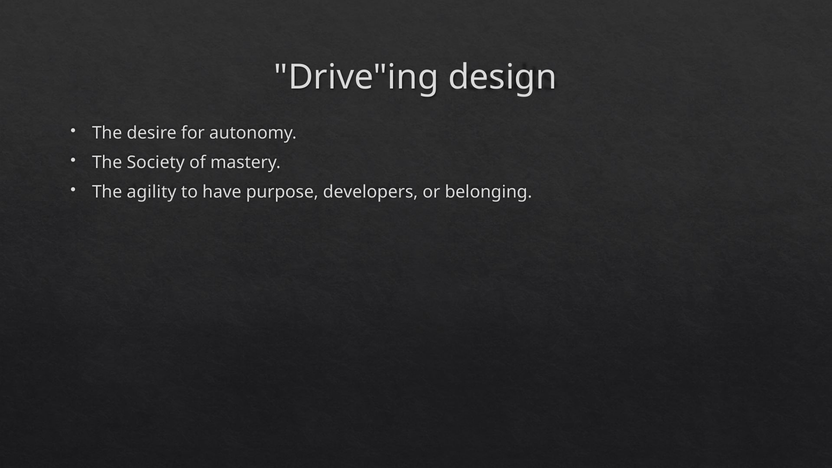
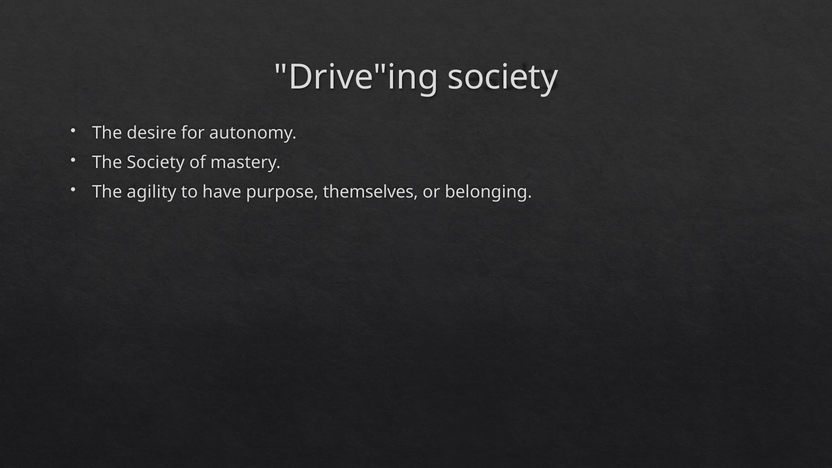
Drive"ing design: design -> society
developers: developers -> themselves
